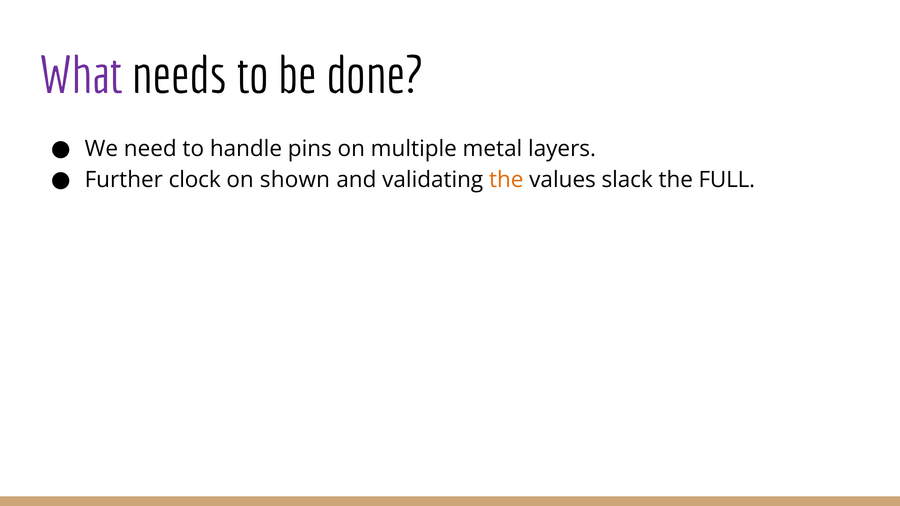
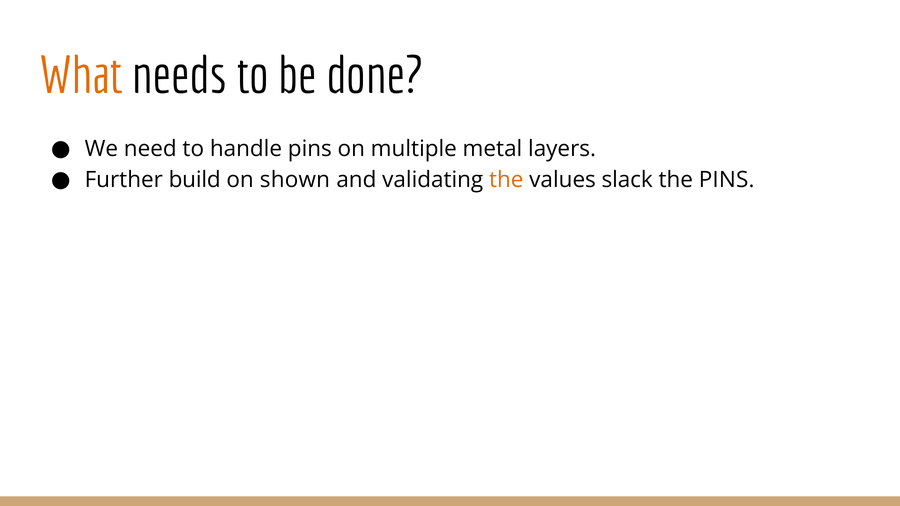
What colour: purple -> orange
clock: clock -> build
the FULL: FULL -> PINS
